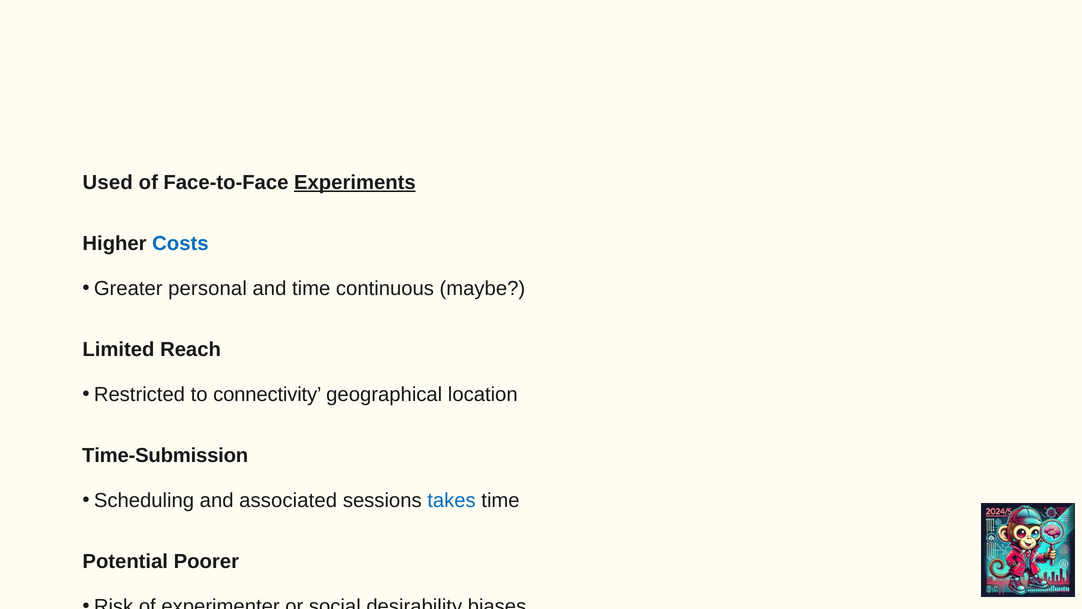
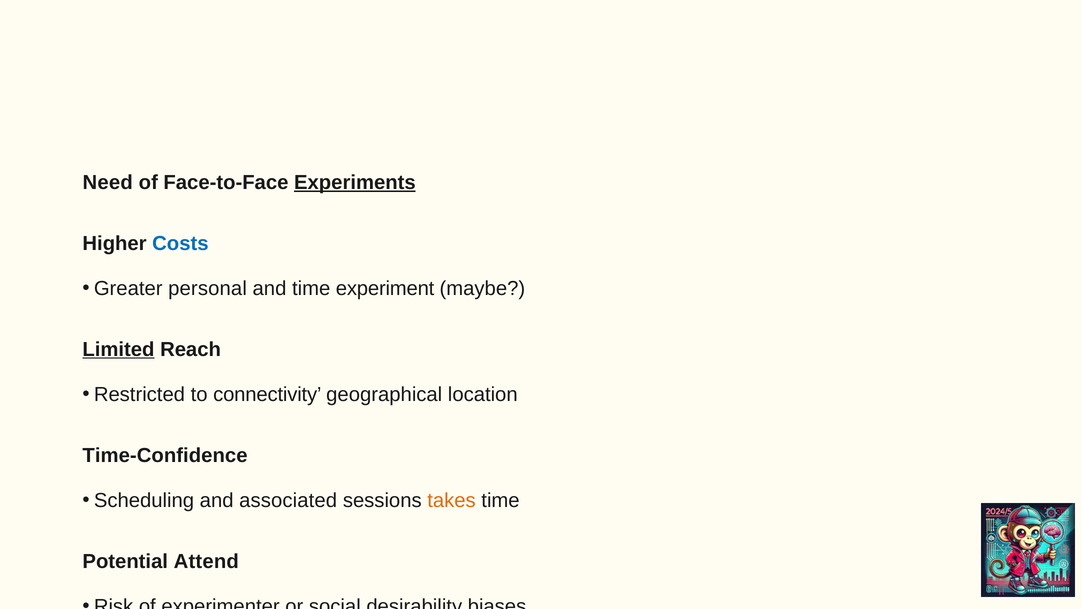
Used: Used -> Need
continuous: continuous -> experiment
Limited underline: none -> present
Time-Submission: Time-Submission -> Time-Confidence
takes colour: blue -> orange
Poorer: Poorer -> Attend
